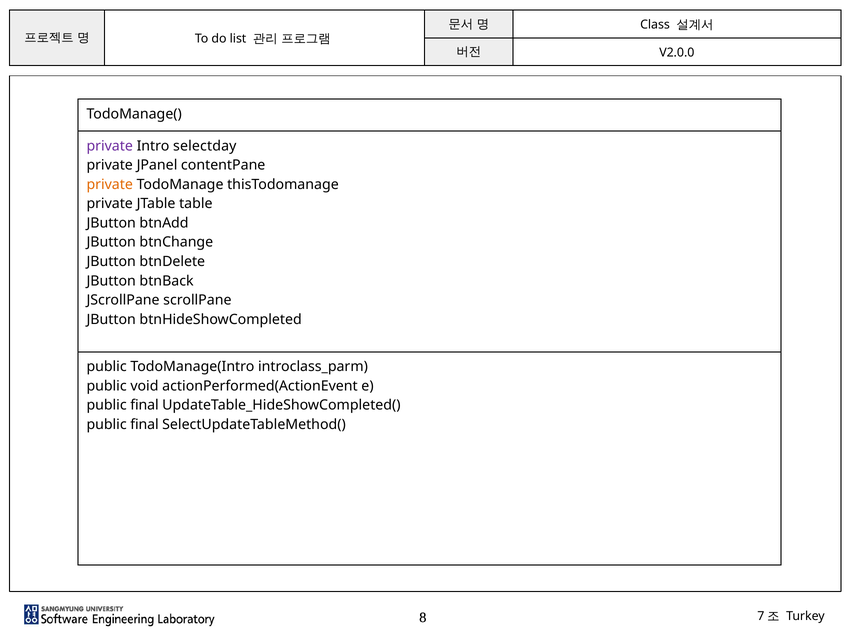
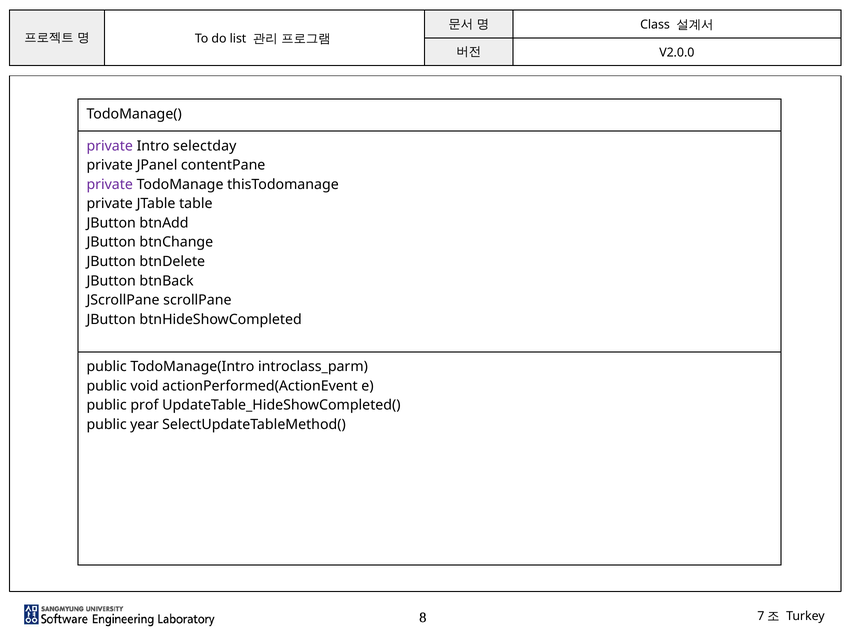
private at (110, 185) colour: orange -> purple
final at (145, 405): final -> prof
final at (145, 425): final -> year
